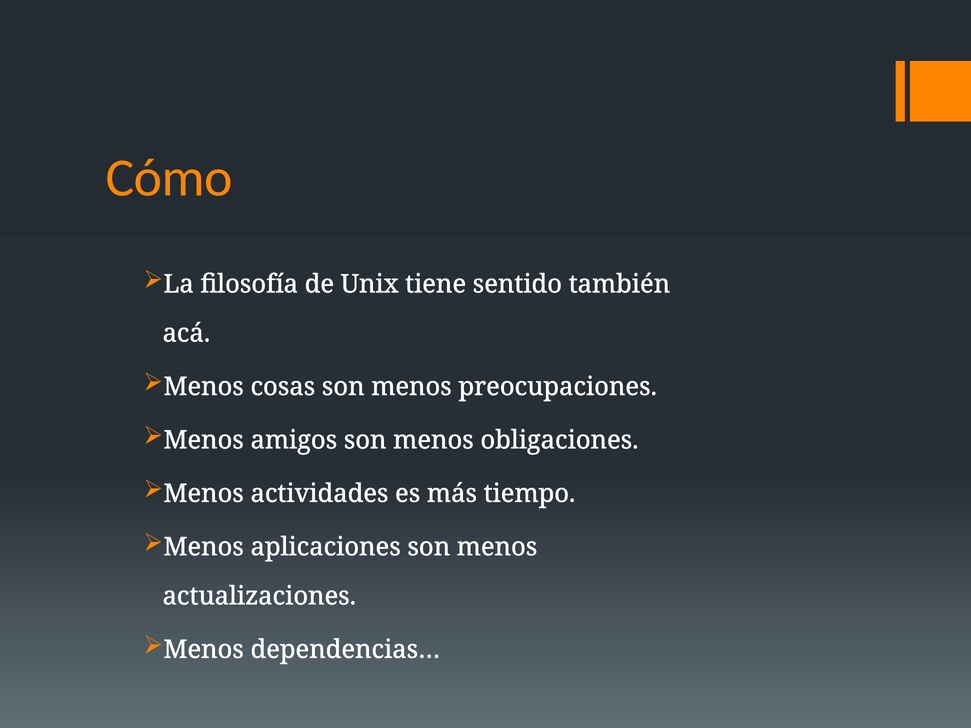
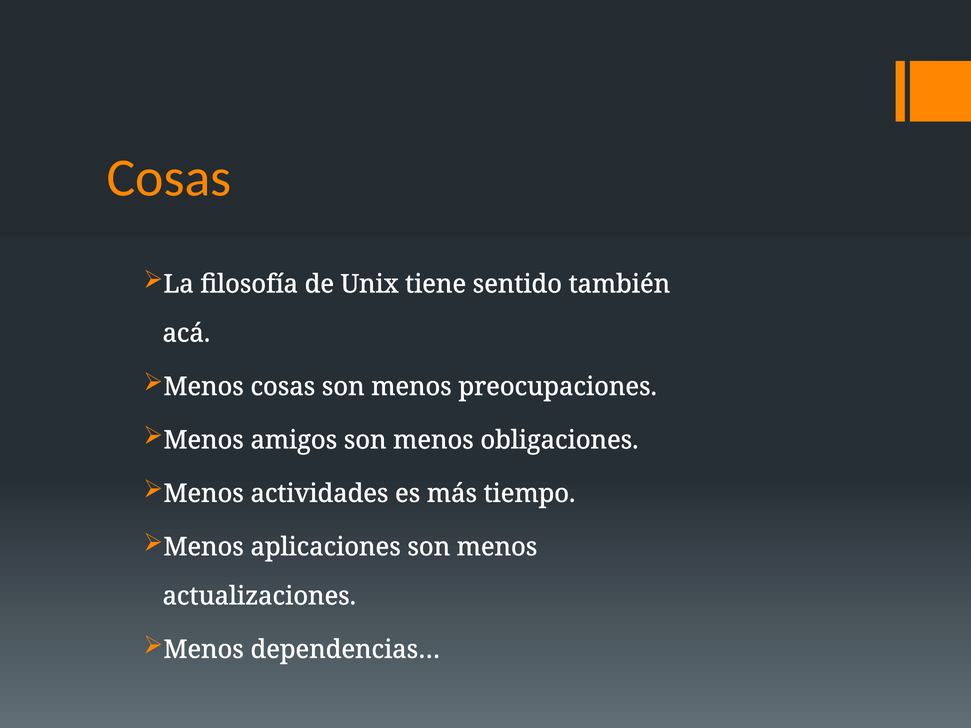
Cómo at (169, 178): Cómo -> Cosas
